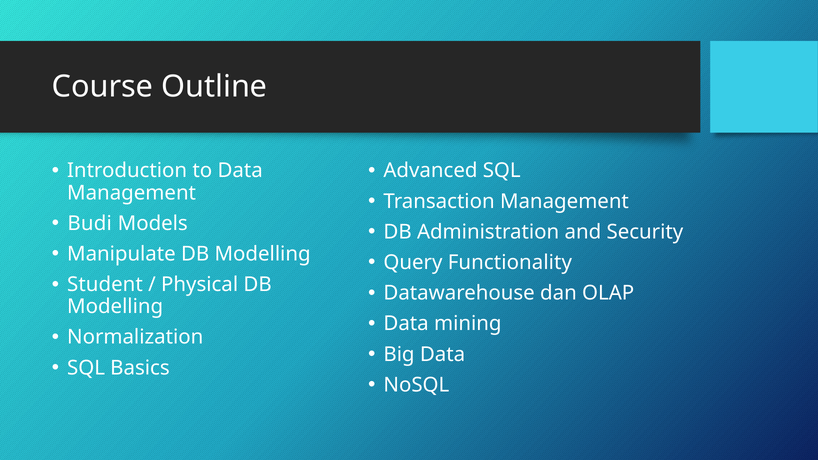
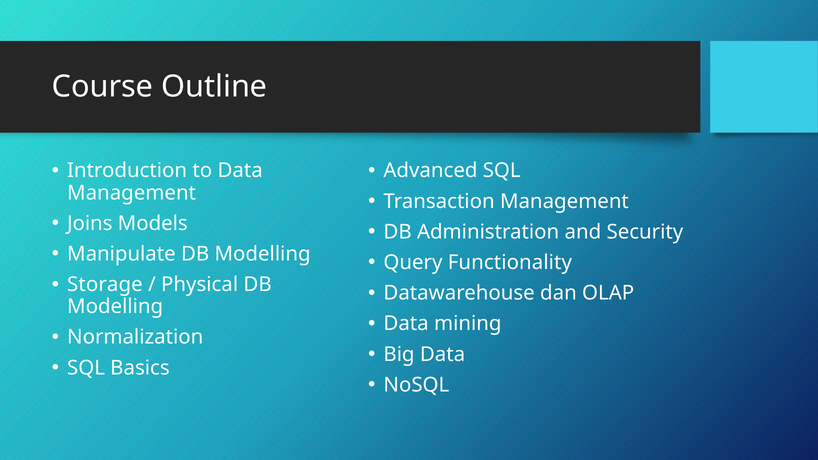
Budi: Budi -> Joins
Student: Student -> Storage
